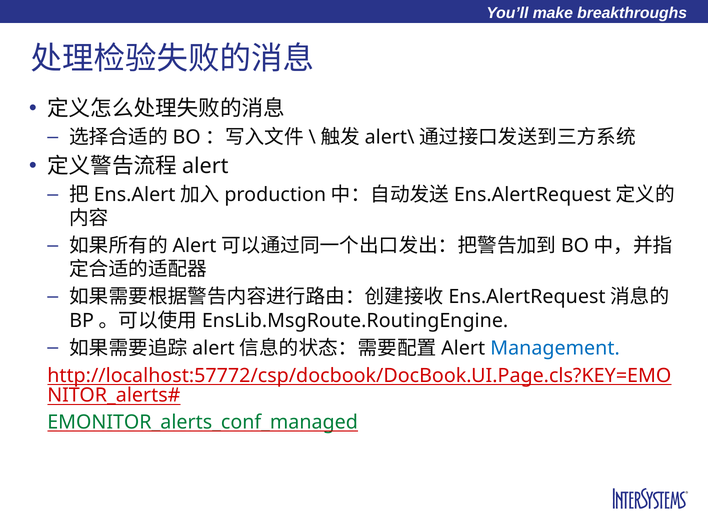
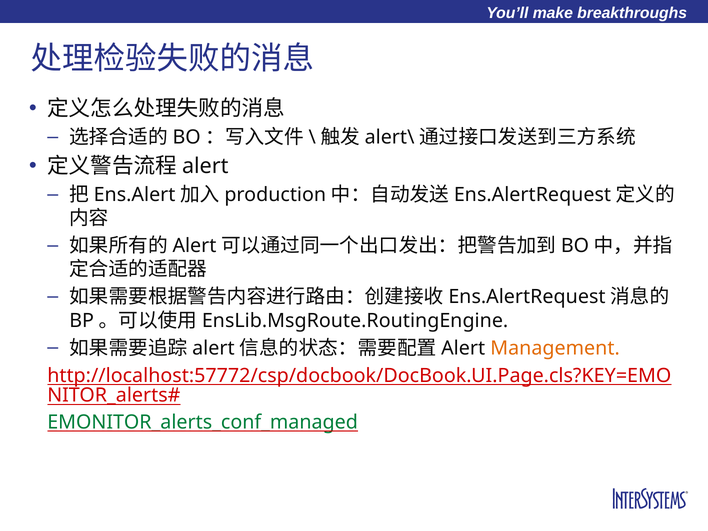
Management colour: blue -> orange
